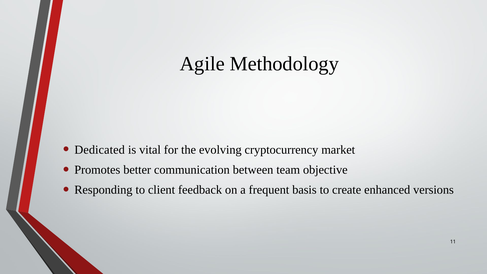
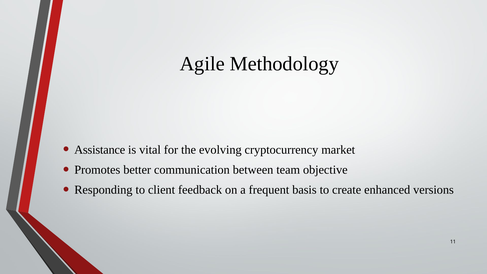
Dedicated: Dedicated -> Assistance
